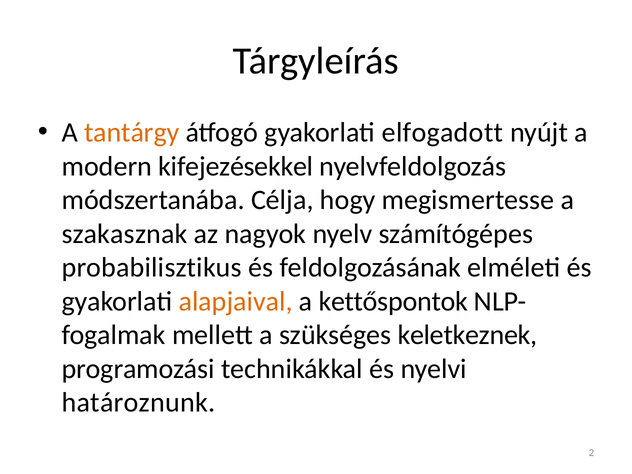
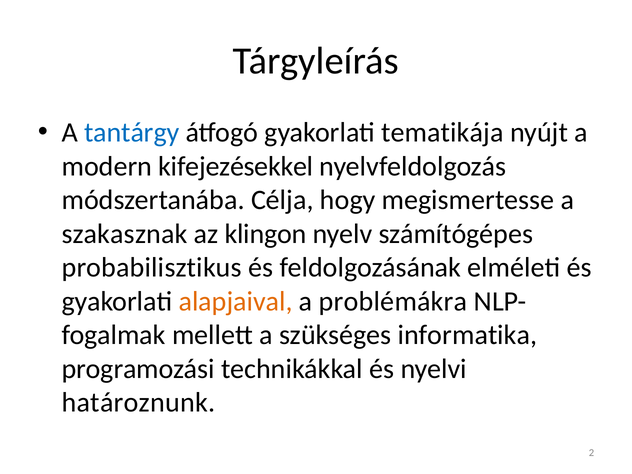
tantárgy colour: orange -> blue
elfogadott: elfogadott -> tematikája
nagyok: nagyok -> klingon
kettőspontok: kettőspontok -> problémákra
keletkeznek: keletkeznek -> informatika
